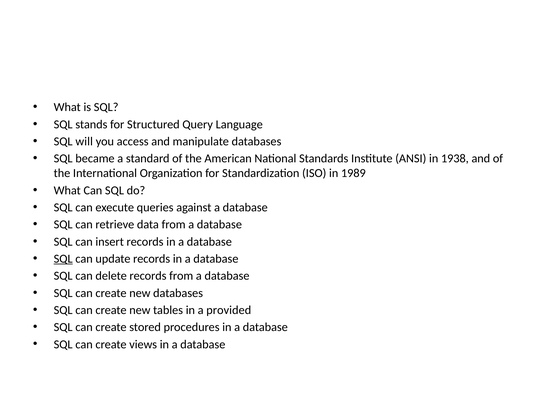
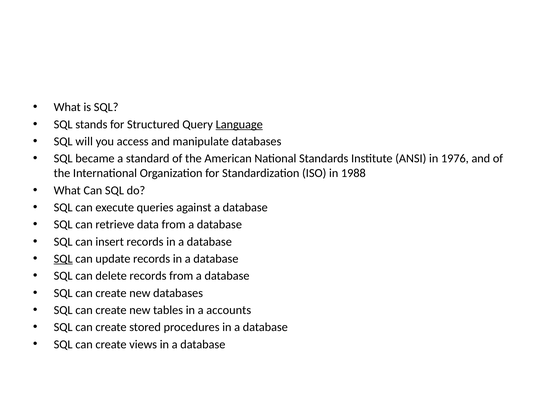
Language underline: none -> present
1938: 1938 -> 1976
1989: 1989 -> 1988
provided: provided -> accounts
